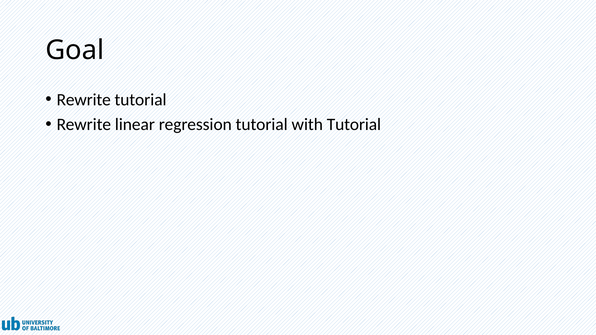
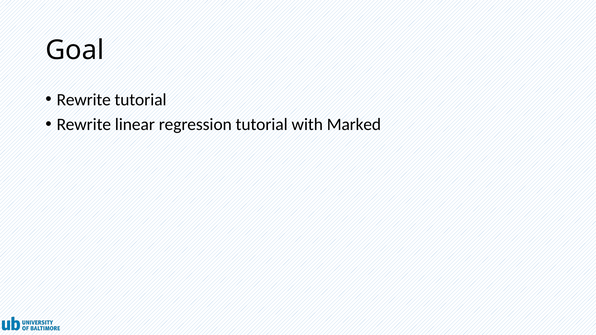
with Tutorial: Tutorial -> Marked
